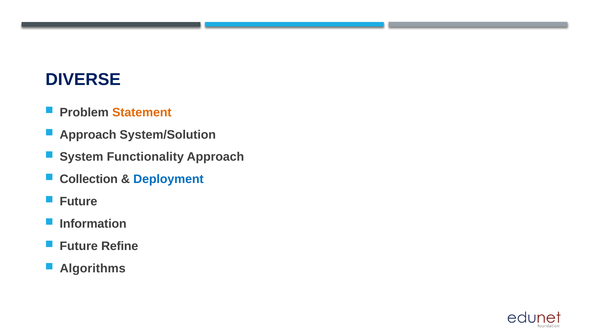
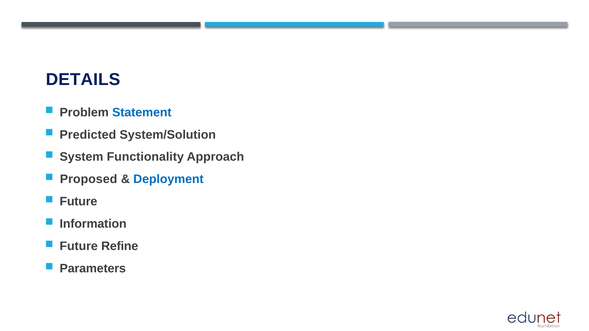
DIVERSE: DIVERSE -> DETAILS
Statement colour: orange -> blue
Approach at (88, 135): Approach -> Predicted
Collection: Collection -> Proposed
Algorithms: Algorithms -> Parameters
